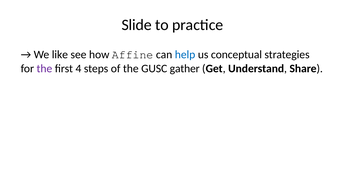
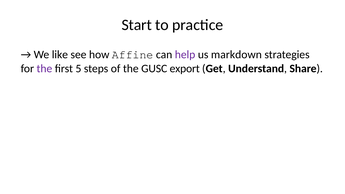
Slide: Slide -> Start
help colour: blue -> purple
conceptual: conceptual -> markdown
4: 4 -> 5
gather: gather -> export
